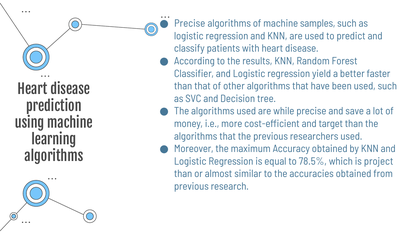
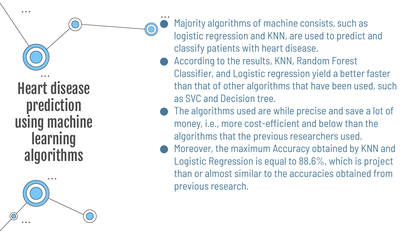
Precise at (190, 23): Precise -> Majority
samples: samples -> consists
target: target -> below
78.5%: 78.5% -> 88.6%
